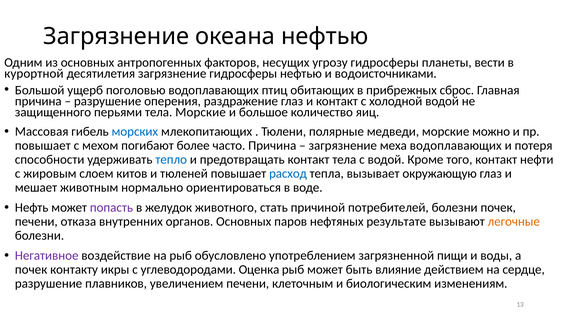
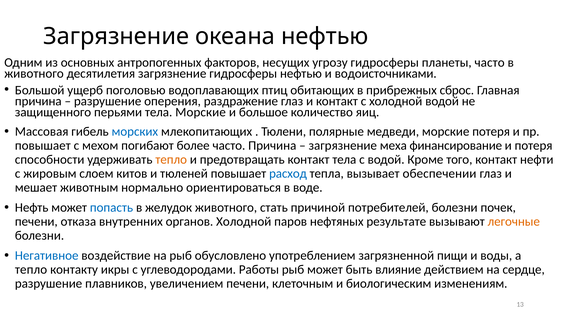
планеты вести: вести -> часто
курортной at (34, 74): курортной -> животного
морские можно: можно -> потеря
меха водоплавающих: водоплавающих -> финансирование
тепло at (171, 160) colour: blue -> orange
окружающую: окружающую -> обеспечении
попасть colour: purple -> blue
органов Основных: Основных -> Холодной
Негативное colour: purple -> blue
почек at (31, 270): почек -> тепло
Оценка: Оценка -> Работы
